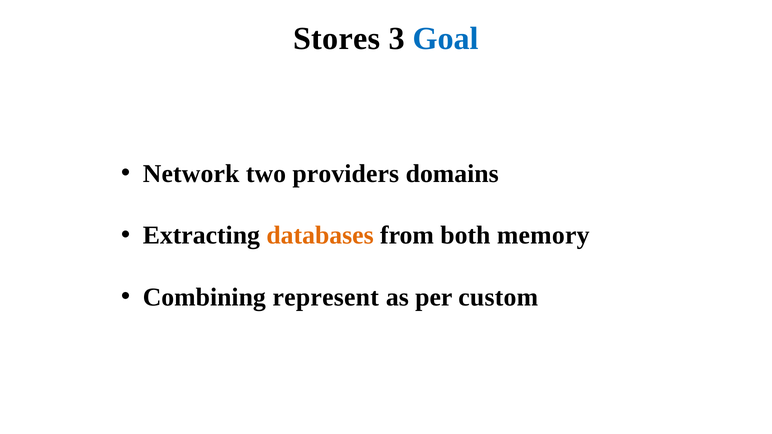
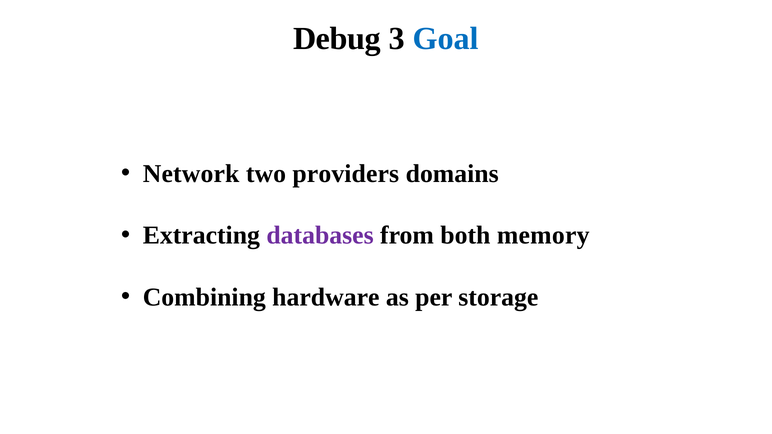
Stores: Stores -> Debug
databases colour: orange -> purple
represent: represent -> hardware
custom: custom -> storage
